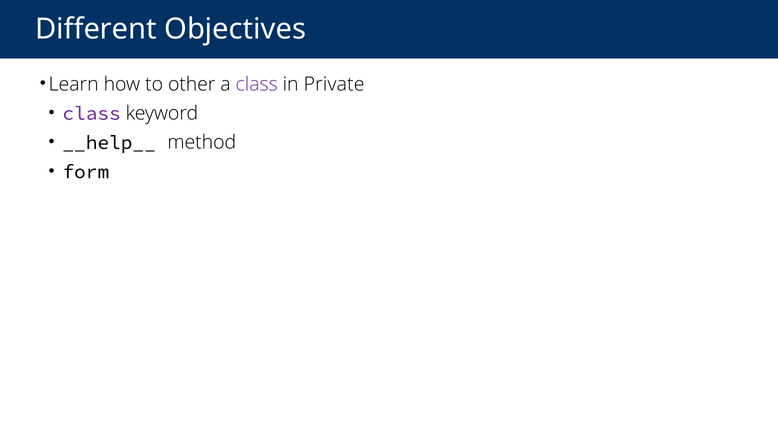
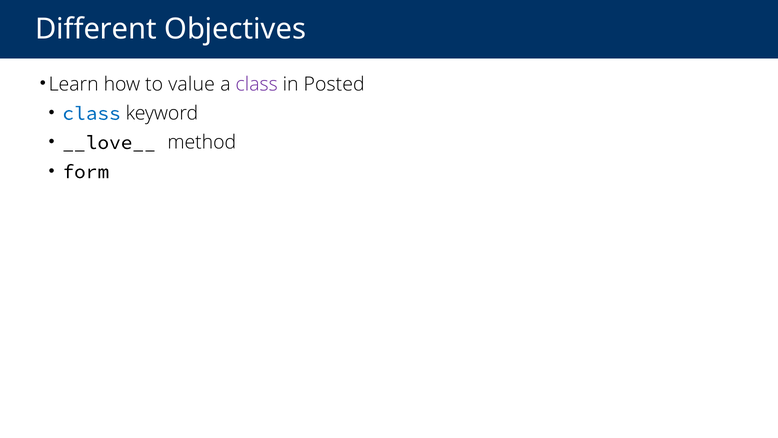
other: other -> value
Private: Private -> Posted
class at (92, 113) colour: purple -> blue
__help__: __help__ -> __love__
